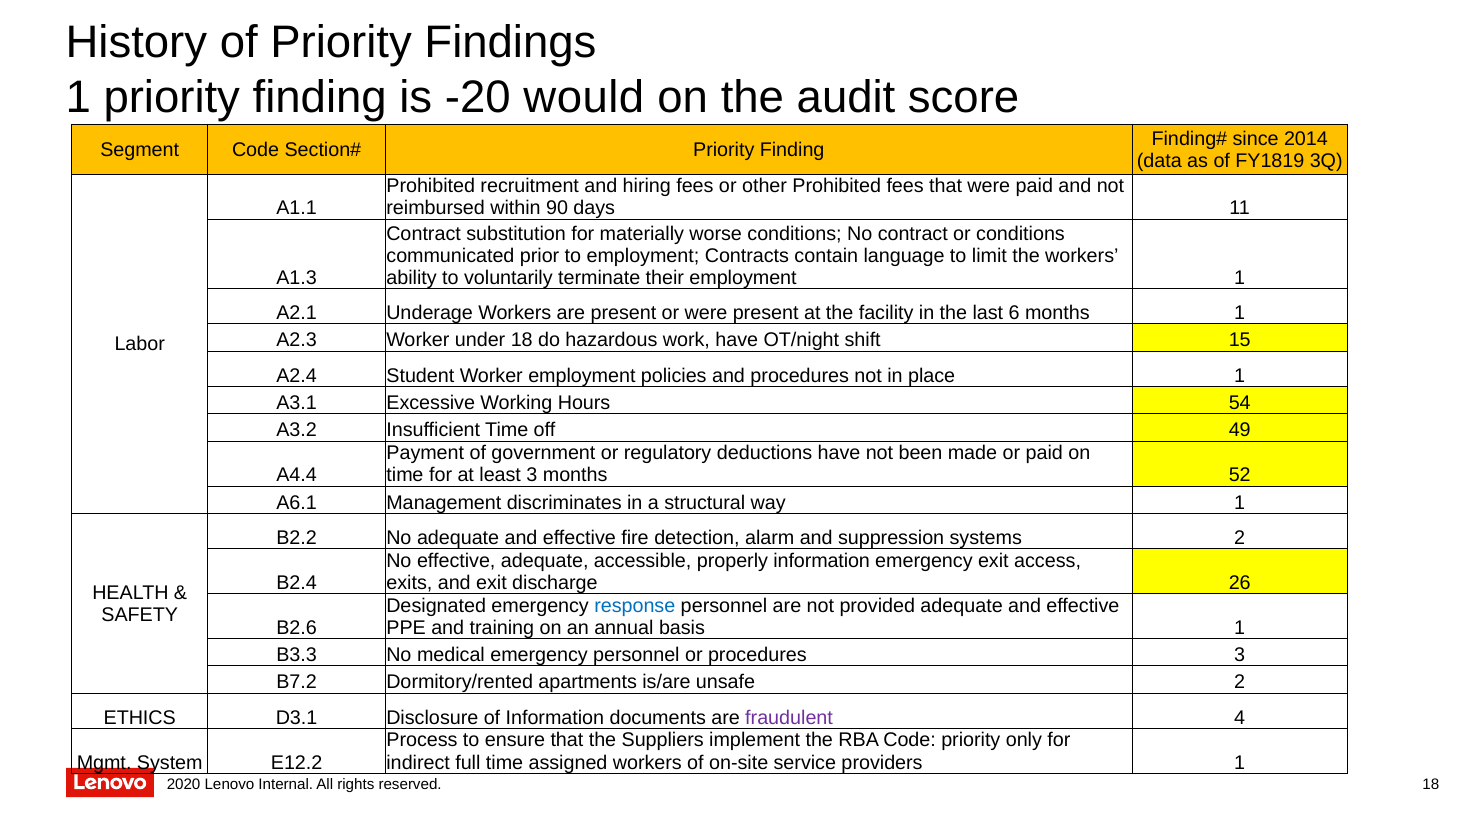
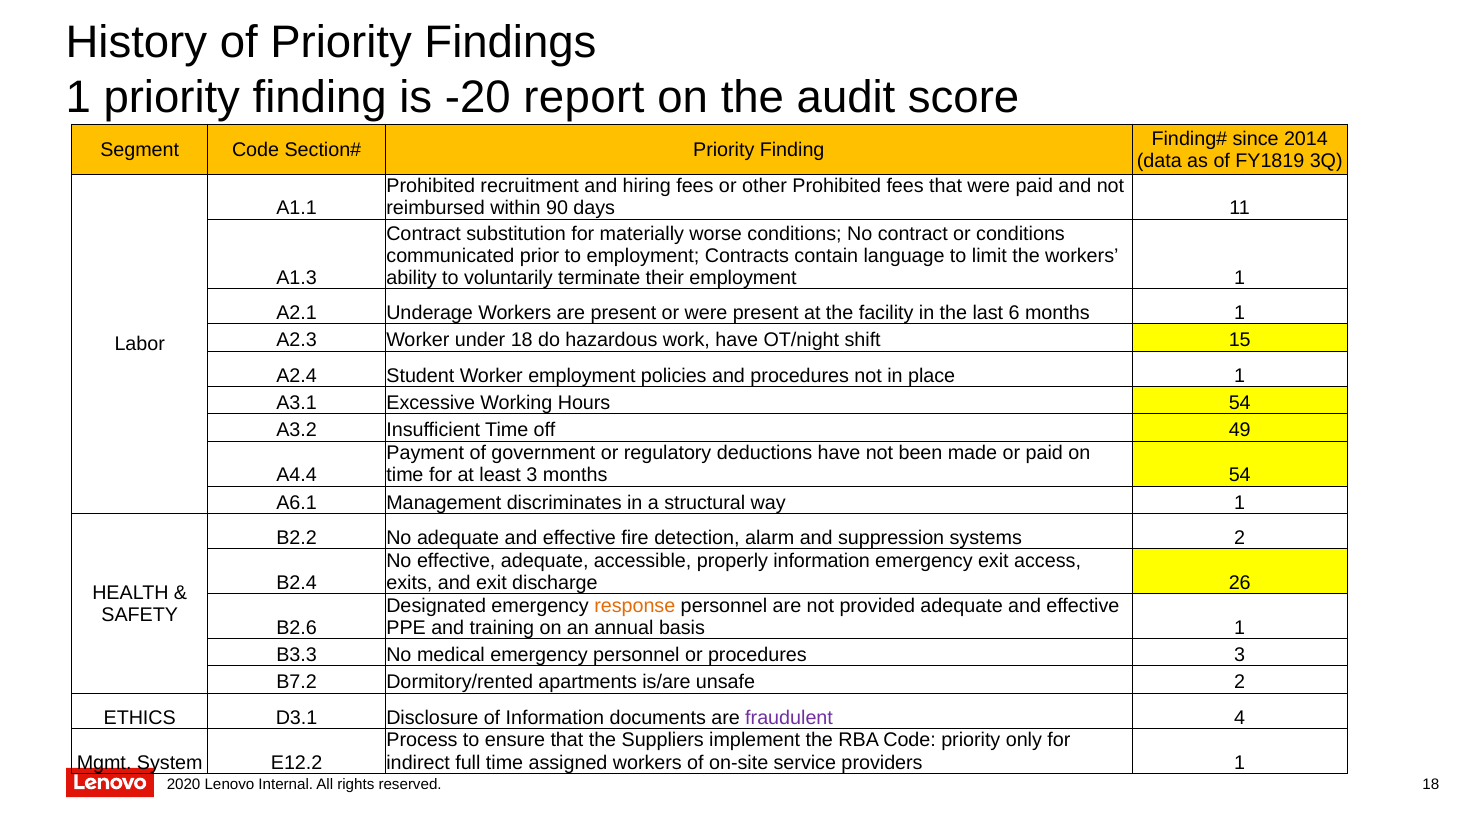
would: would -> report
months 52: 52 -> 54
response colour: blue -> orange
